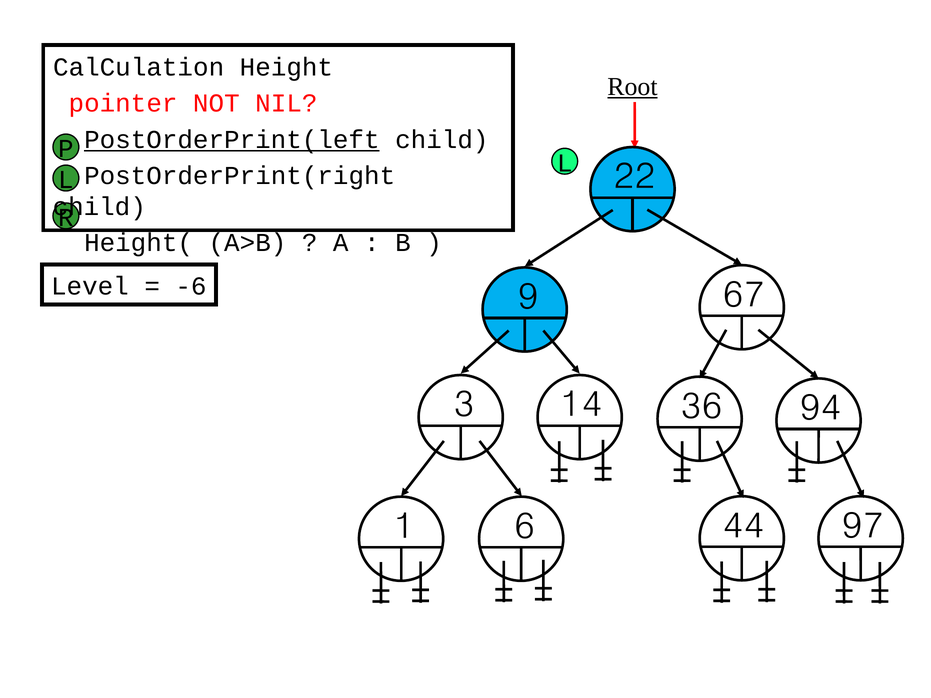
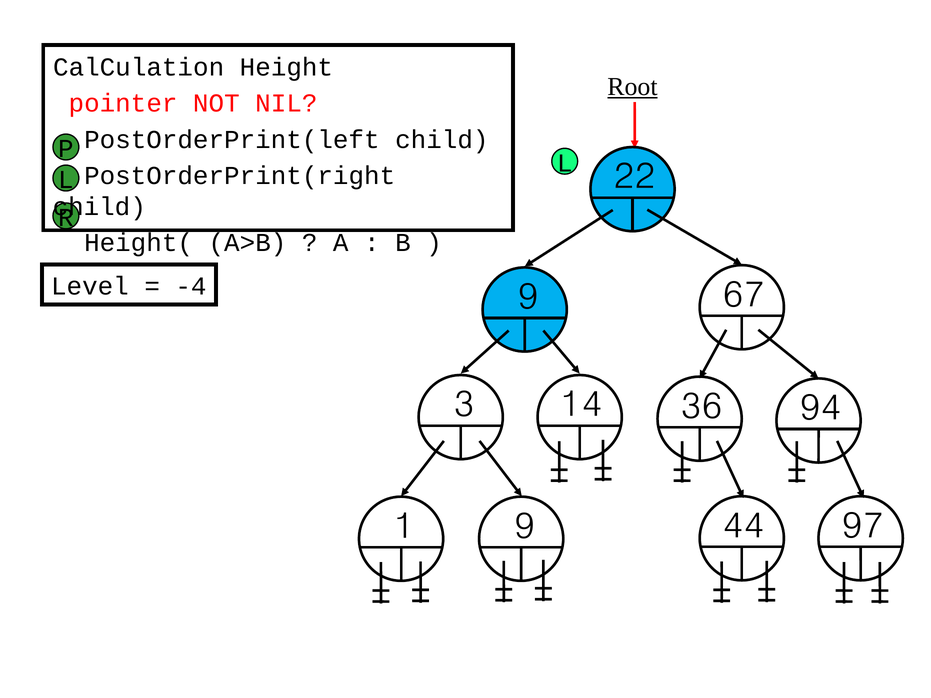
PostOrderPrint(left underline: present -> none
-6: -6 -> -4
1 6: 6 -> 9
